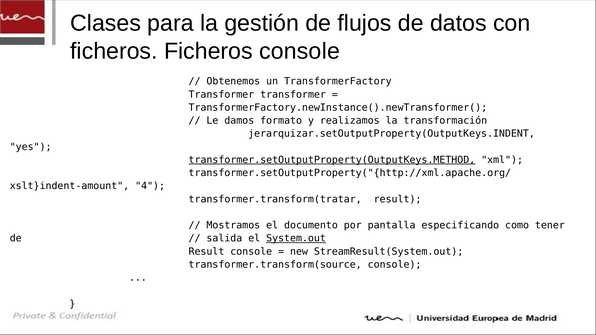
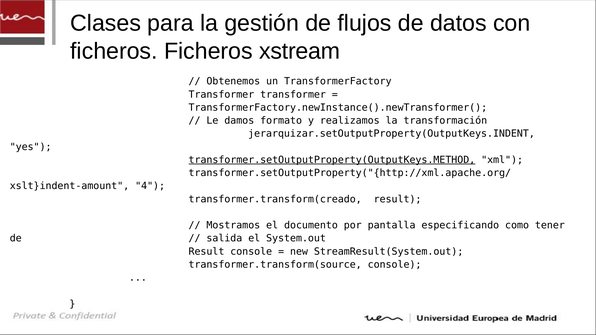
Ficheros console: console -> xstream
transformer.transform(tratar: transformer.transform(tratar -> transformer.transform(creado
System.out underline: present -> none
